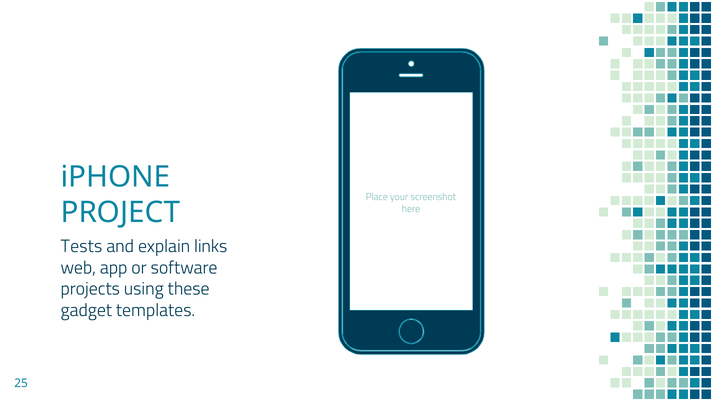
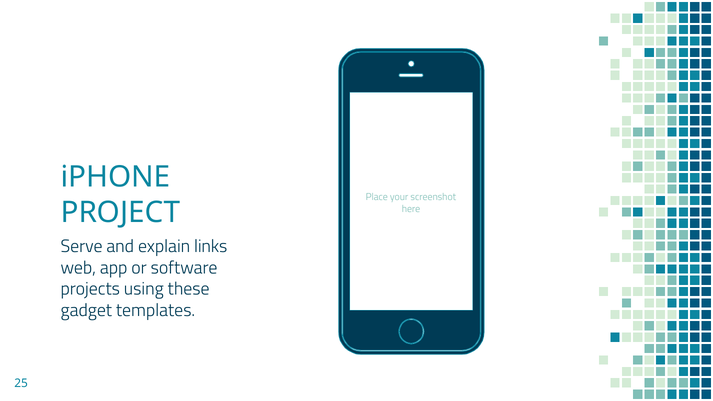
Tests: Tests -> Serve
